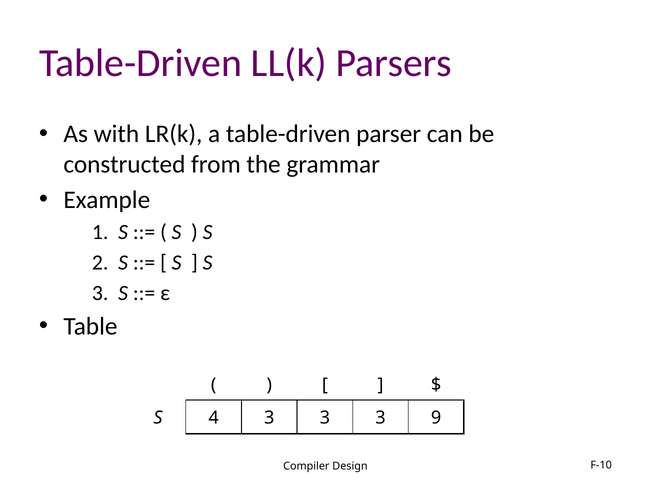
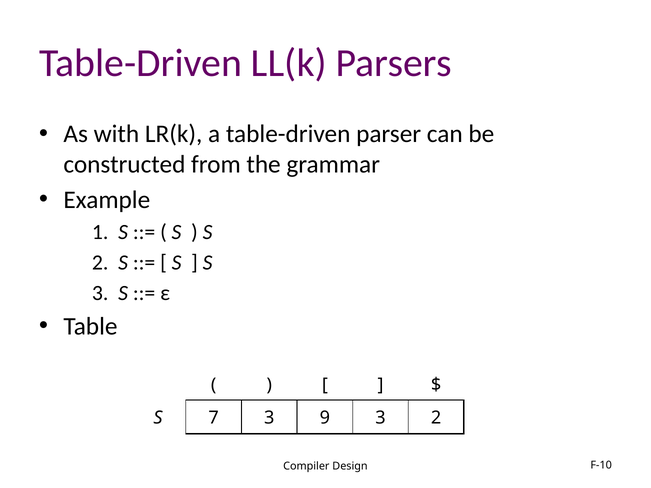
4: 4 -> 7
3 at (325, 418): 3 -> 9
3 9: 9 -> 2
